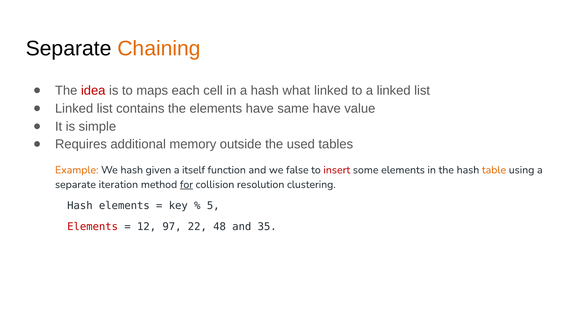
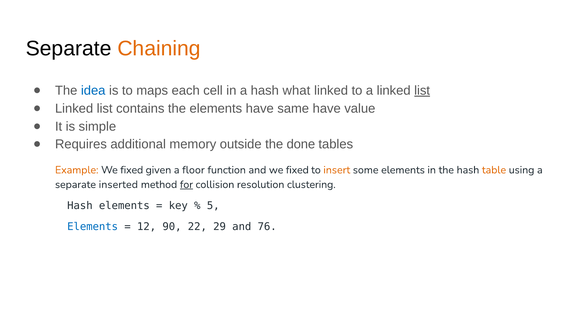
idea colour: red -> blue
list at (422, 91) underline: none -> present
used: used -> done
hash at (132, 170): hash -> fixed
itself: itself -> floor
and we false: false -> fixed
insert colour: red -> orange
iteration: iteration -> inserted
Elements at (93, 227) colour: red -> blue
97: 97 -> 90
48: 48 -> 29
35: 35 -> 76
